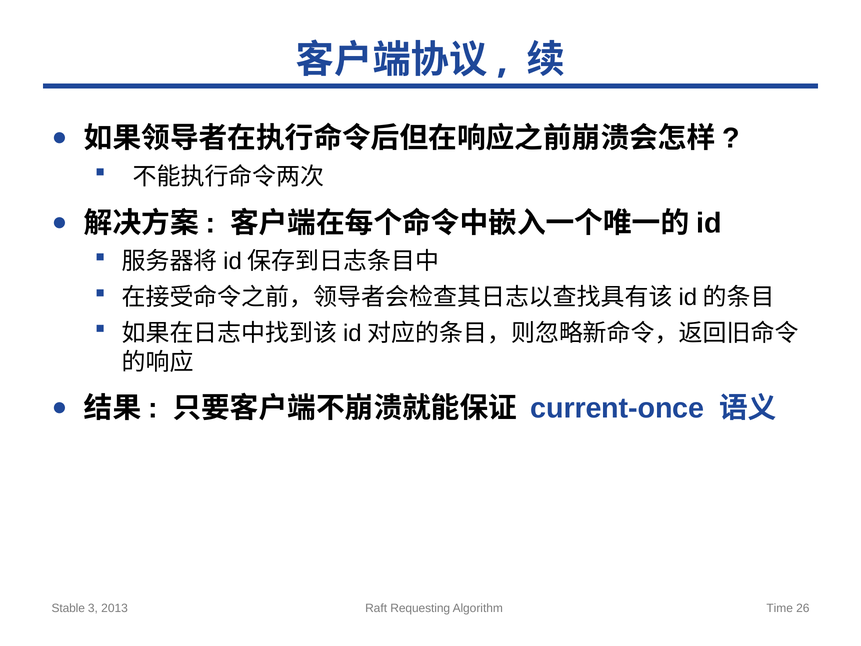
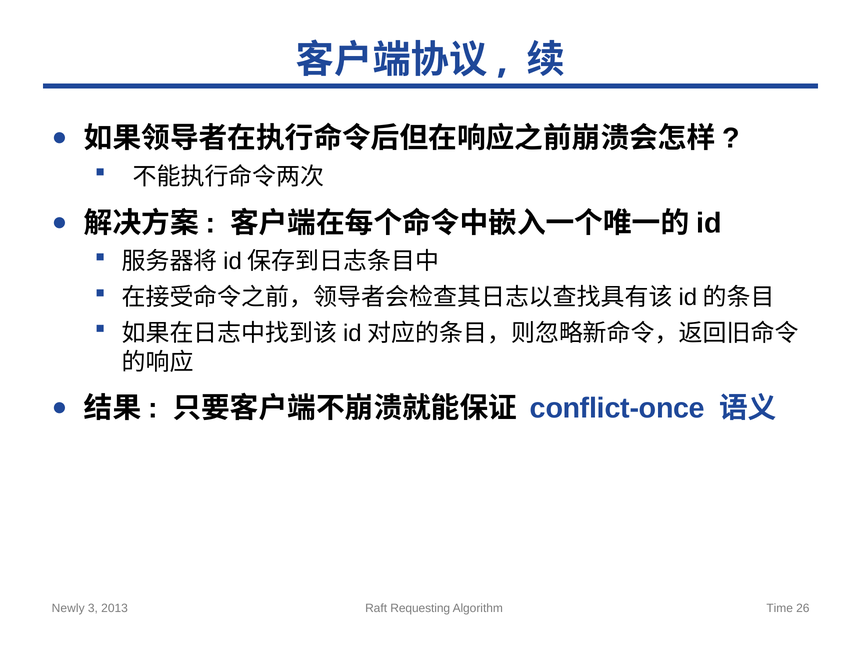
current-once: current-once -> conflict-once
Stable: Stable -> Newly
